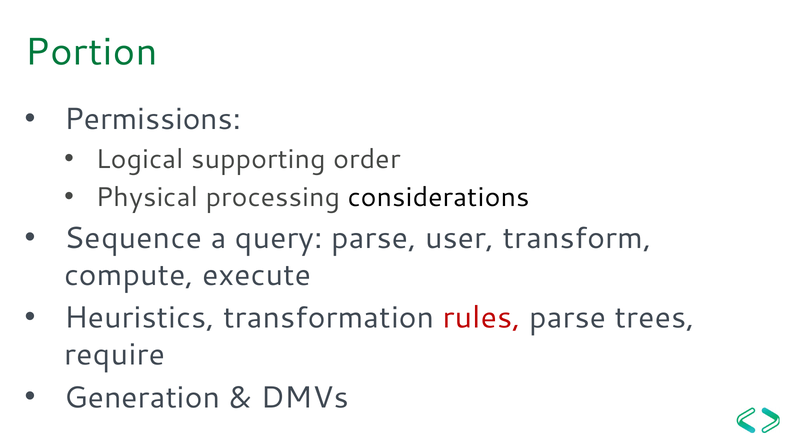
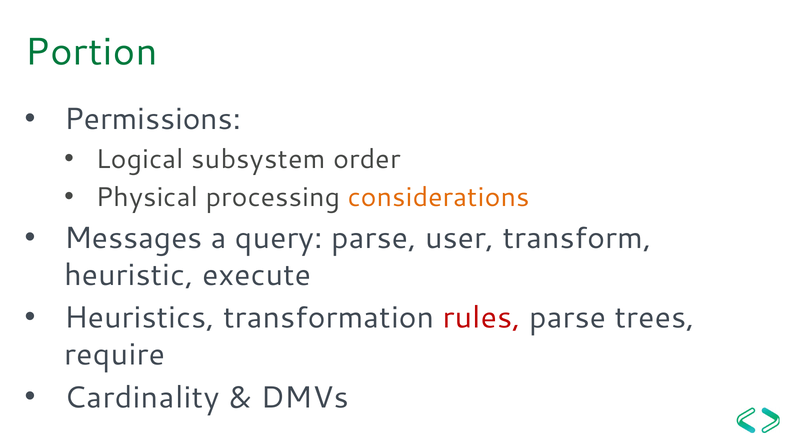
supporting: supporting -> subsystem
considerations colour: black -> orange
Sequence: Sequence -> Messages
compute: compute -> heuristic
Generation: Generation -> Cardinality
